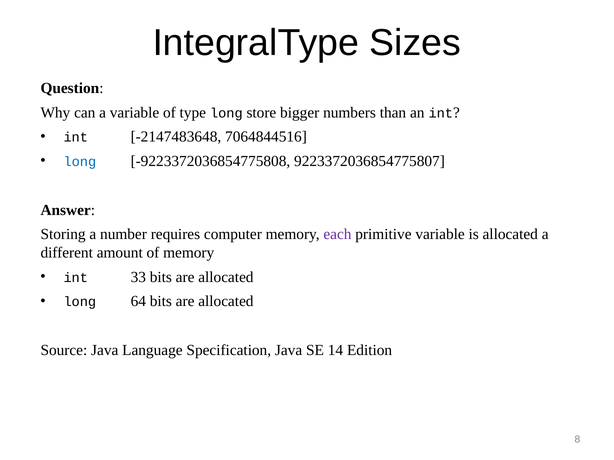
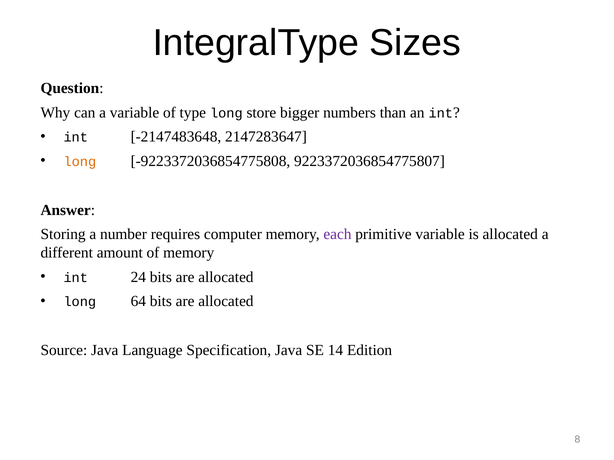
7064844516: 7064844516 -> 2147283647
long at (80, 162) colour: blue -> orange
33: 33 -> 24
